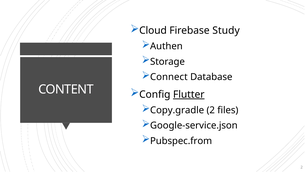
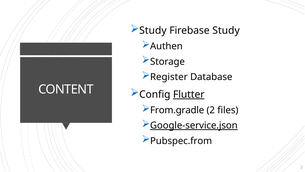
Cloud at (153, 30): Cloud -> Study
Connect: Connect -> Register
Copy.gradle: Copy.gradle -> From.gradle
Google-service.json underline: none -> present
